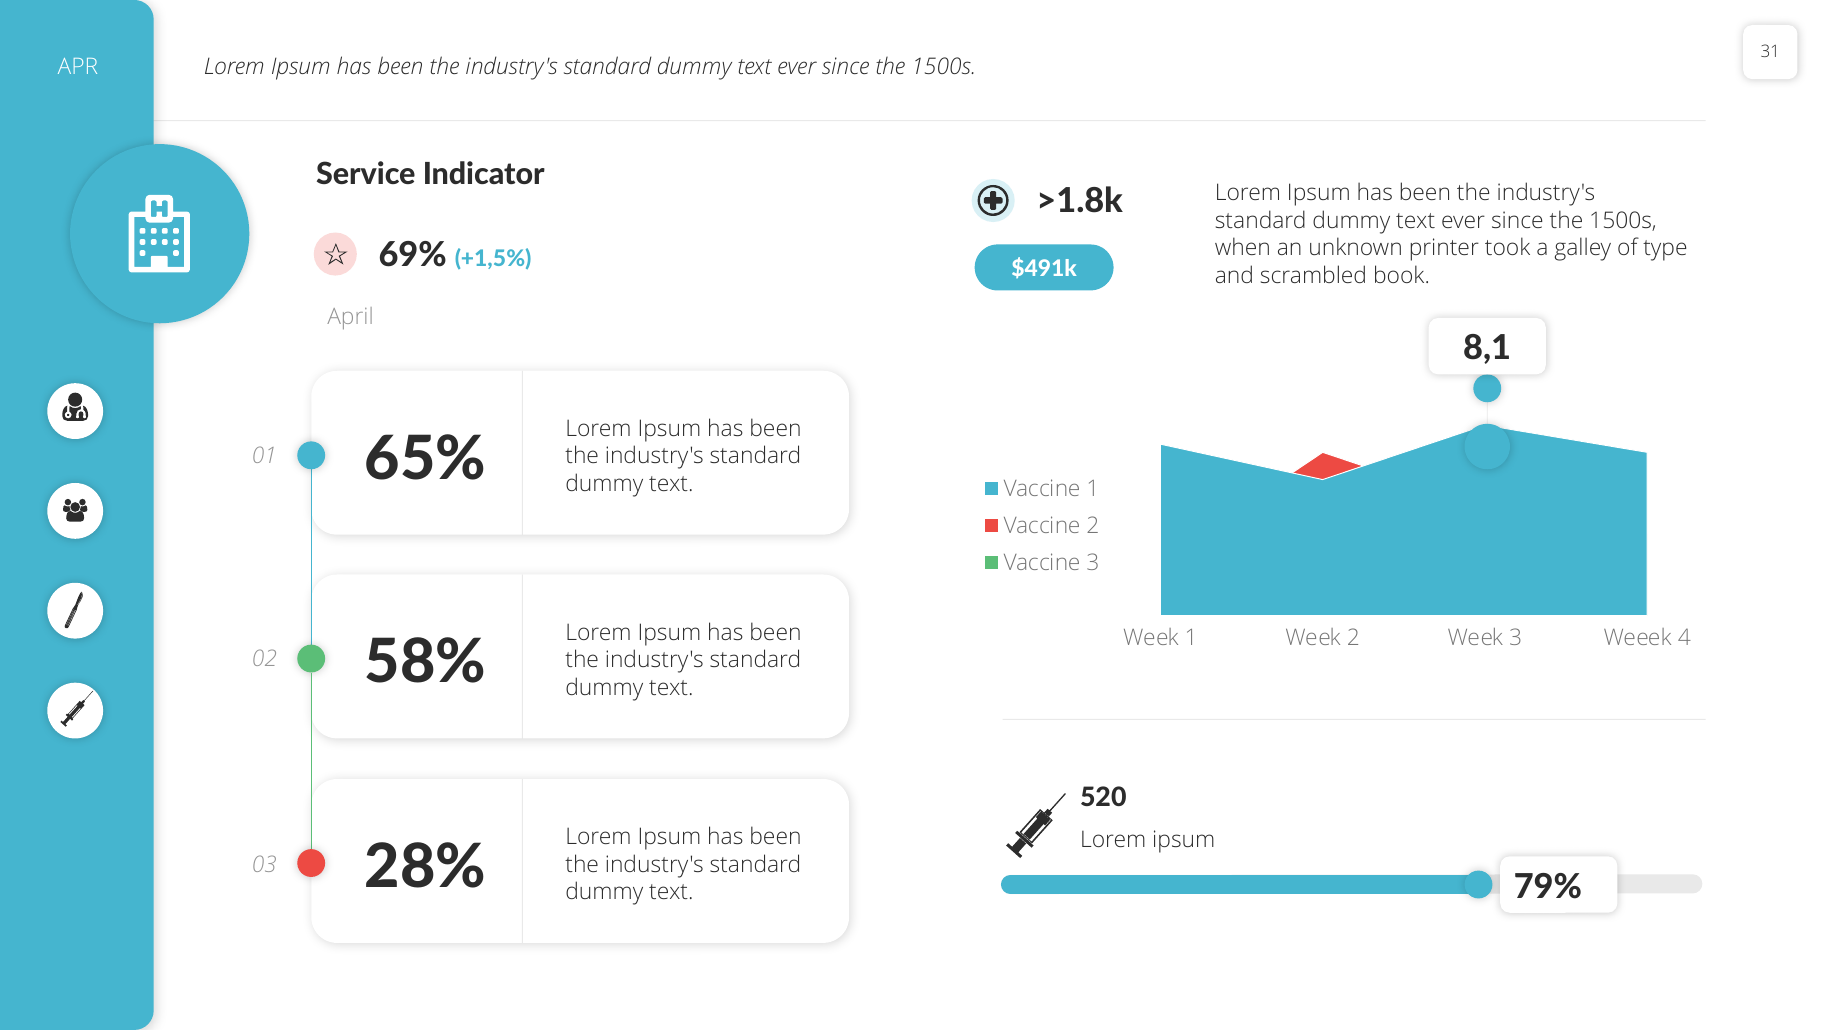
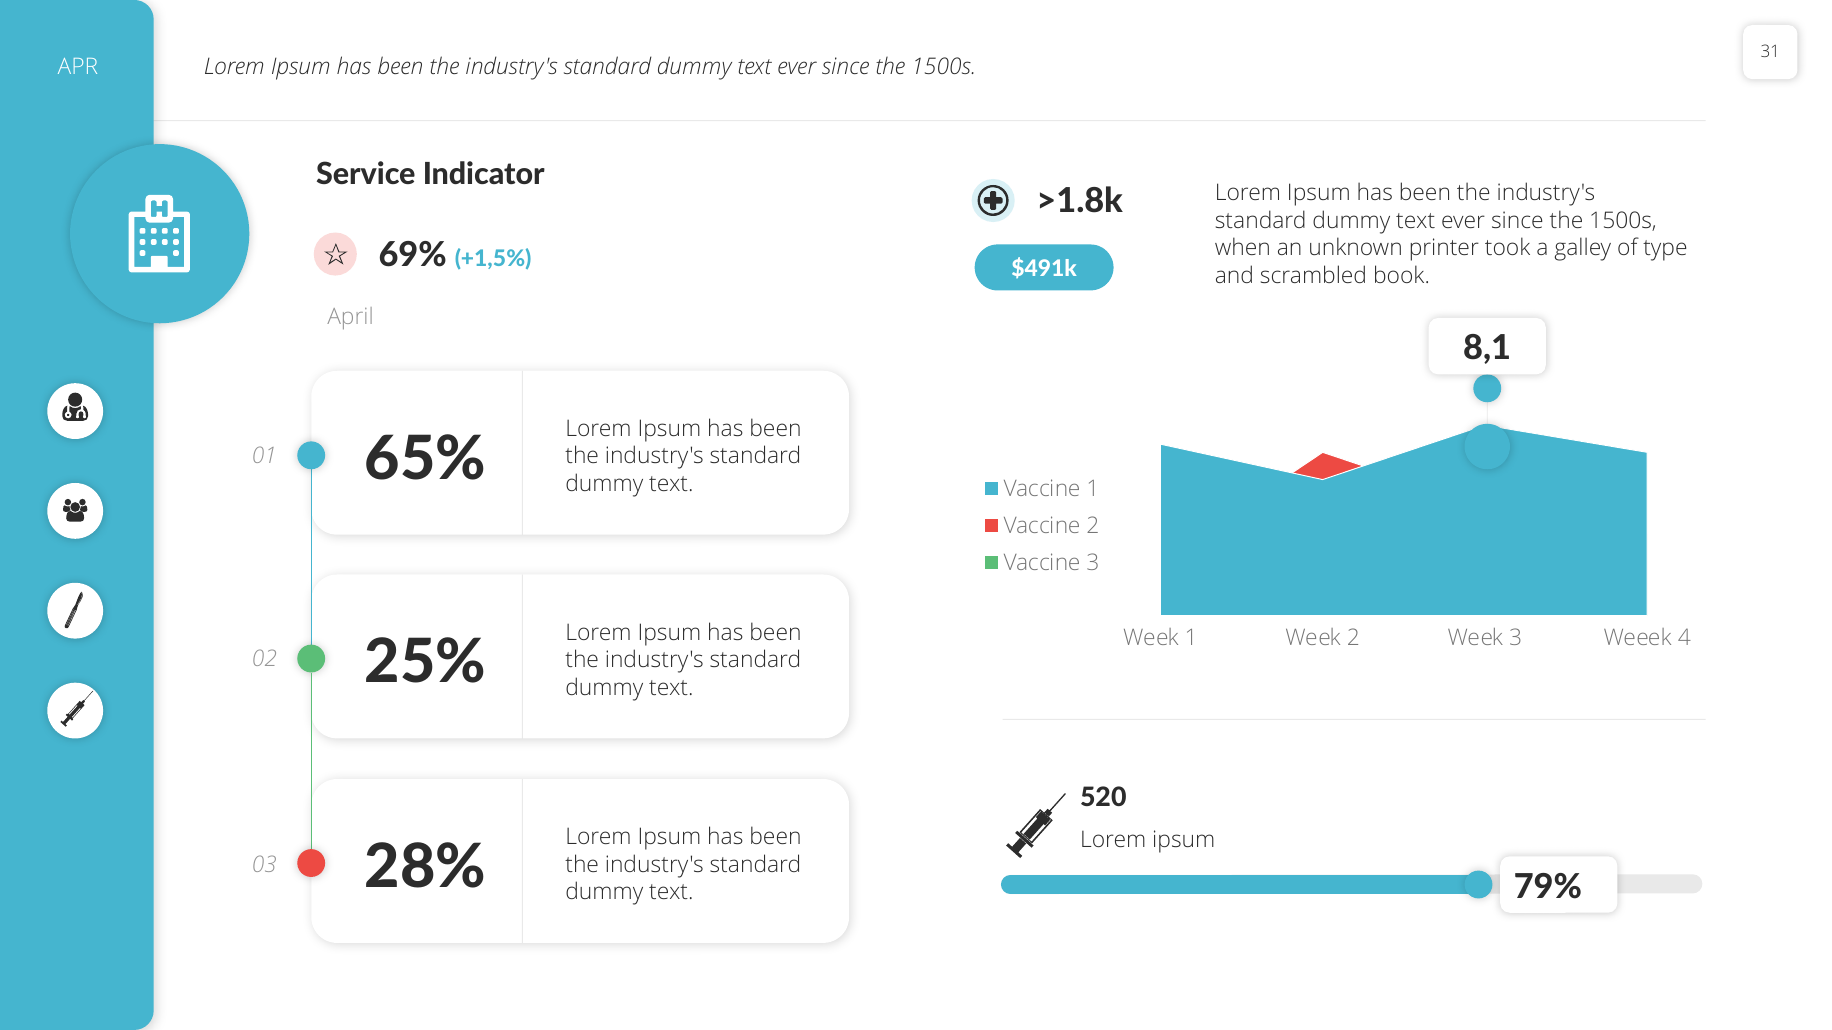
58%: 58% -> 25%
